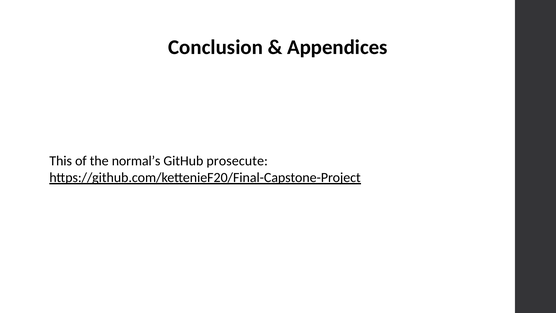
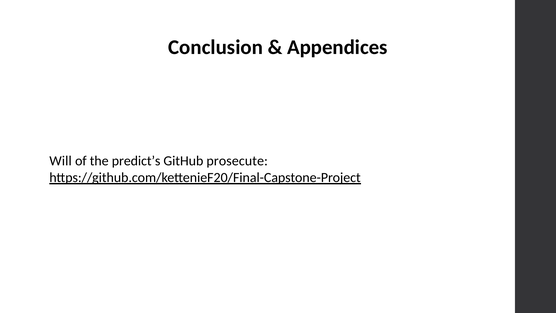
This: This -> Will
normal’s: normal’s -> predict’s
